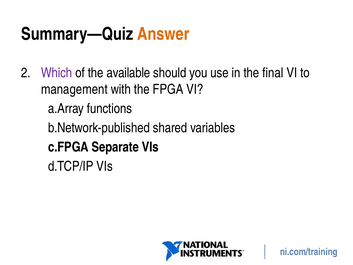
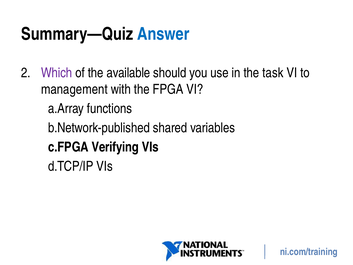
Answer colour: orange -> blue
final: final -> task
Separate: Separate -> Verifying
